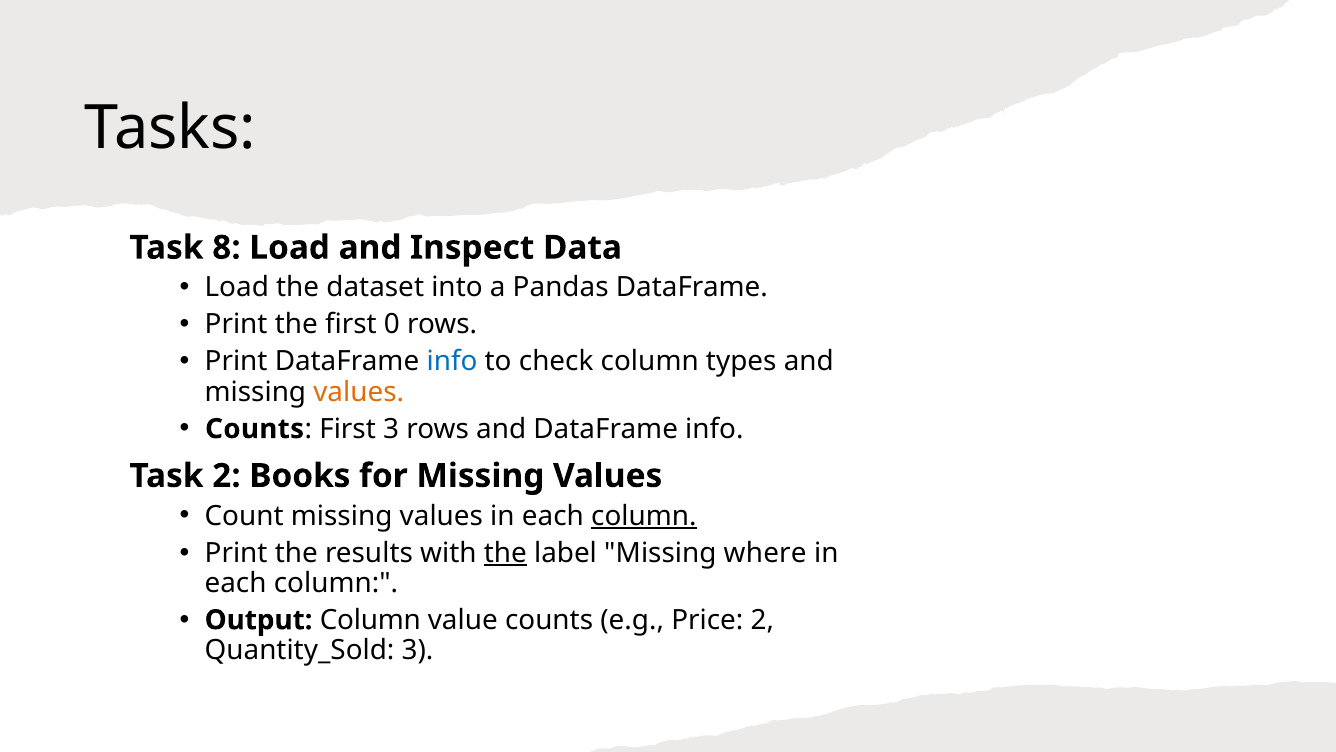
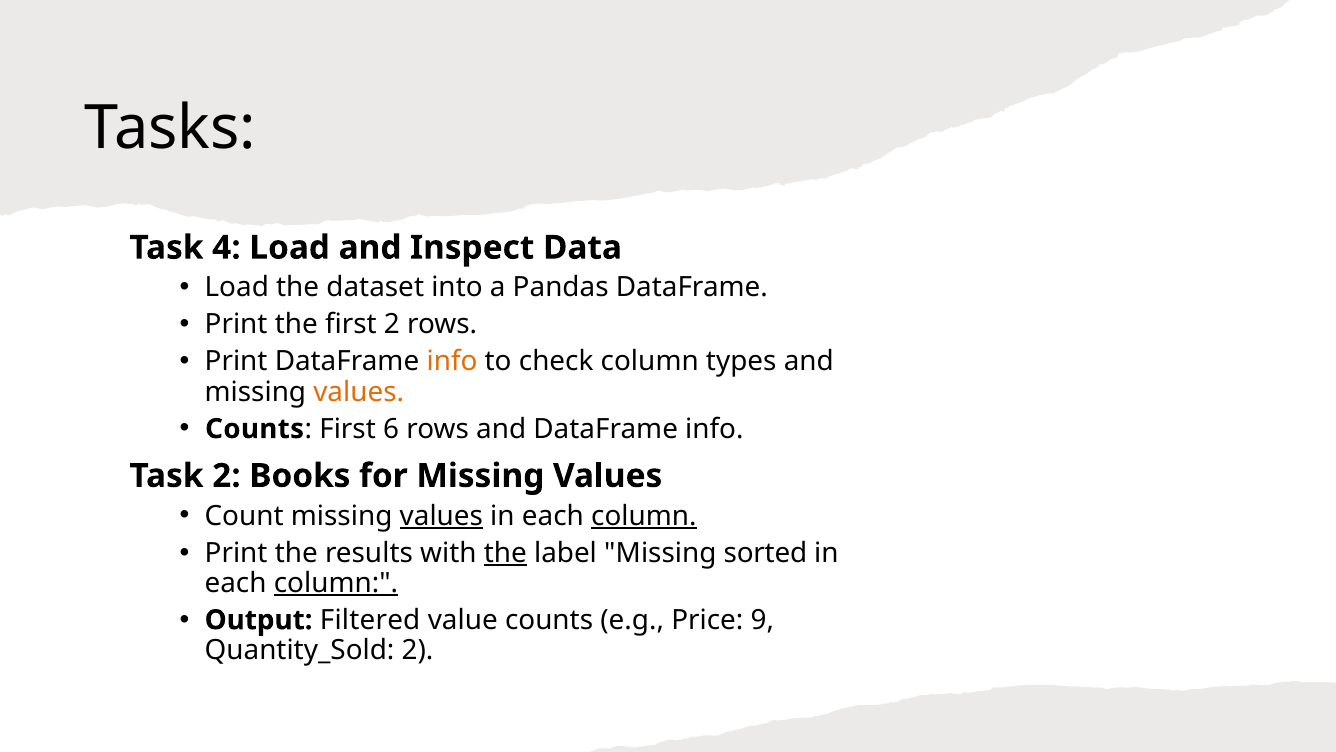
8: 8 -> 4
first 0: 0 -> 2
info at (452, 362) colour: blue -> orange
First 3: 3 -> 6
values at (441, 516) underline: none -> present
where: where -> sorted
column at (336, 583) underline: none -> present
Output Column: Column -> Filtered
Price 2: 2 -> 9
Quantity_Sold 3: 3 -> 2
